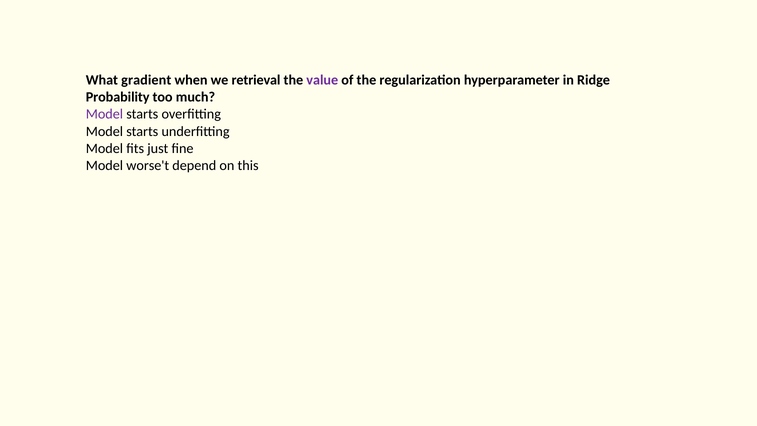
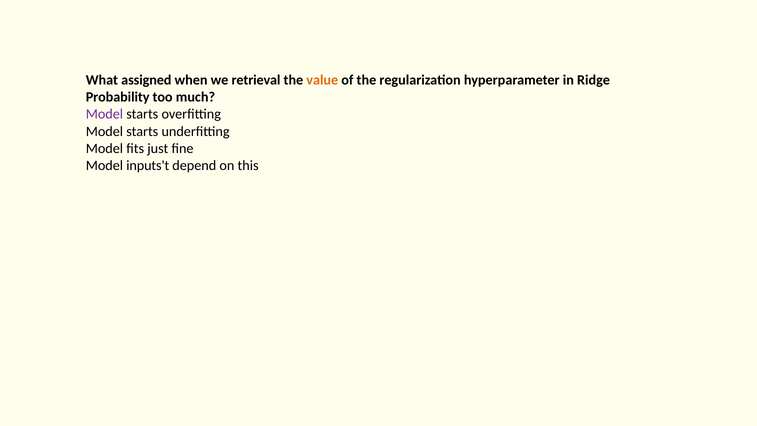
gradient: gradient -> assigned
value colour: purple -> orange
worse't: worse't -> inputs't
